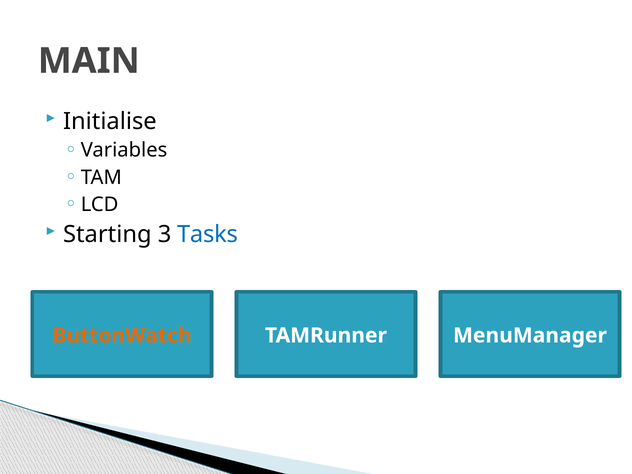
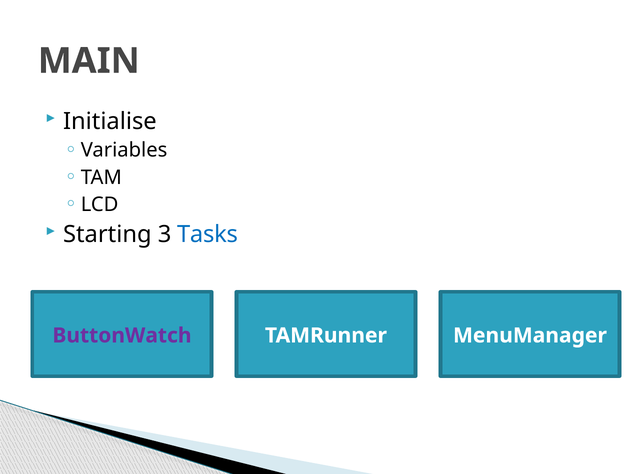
ButtonWatch colour: orange -> purple
